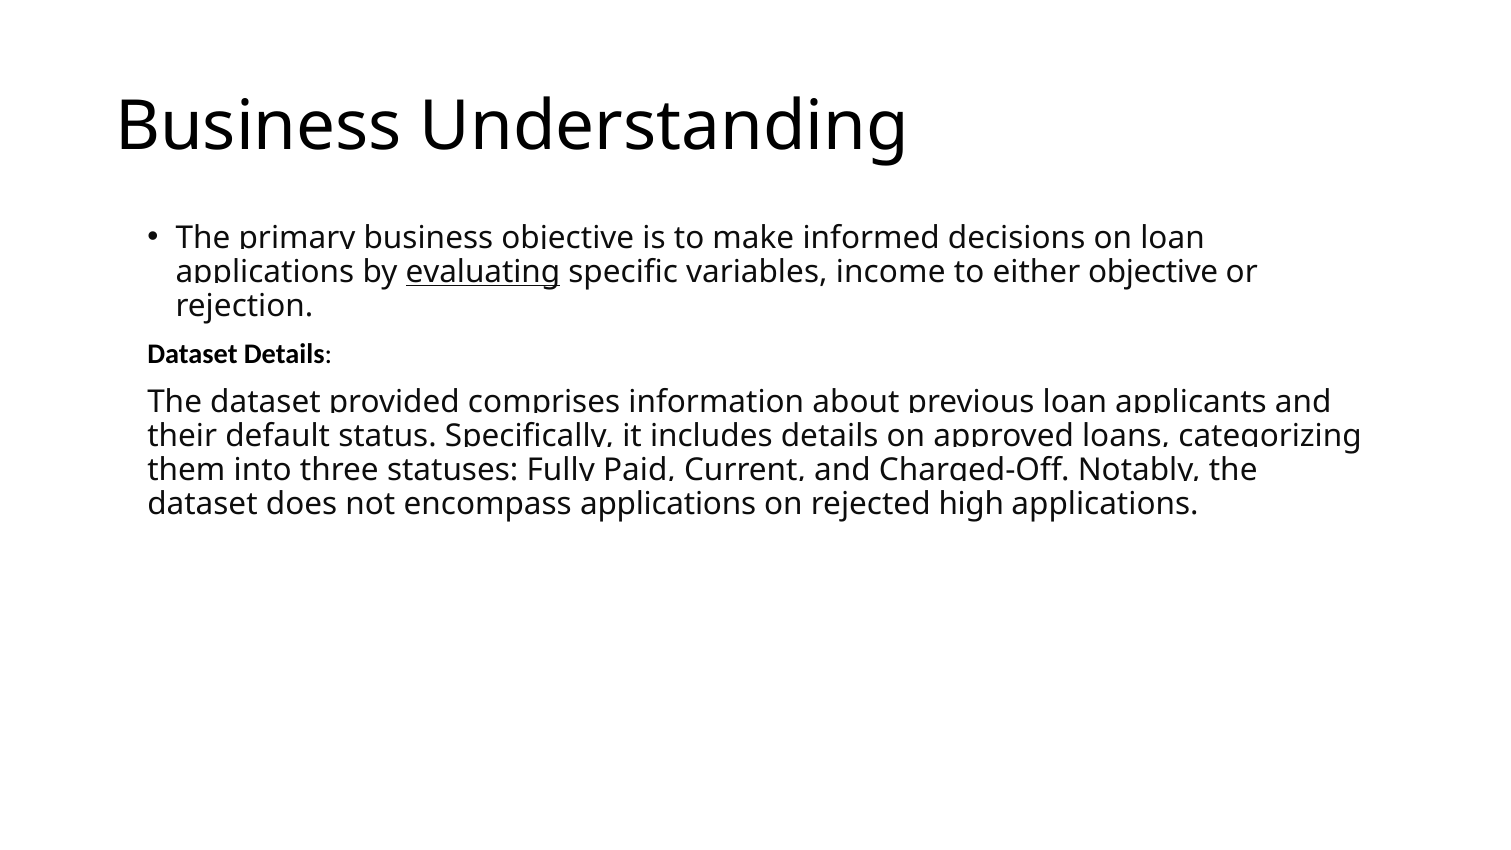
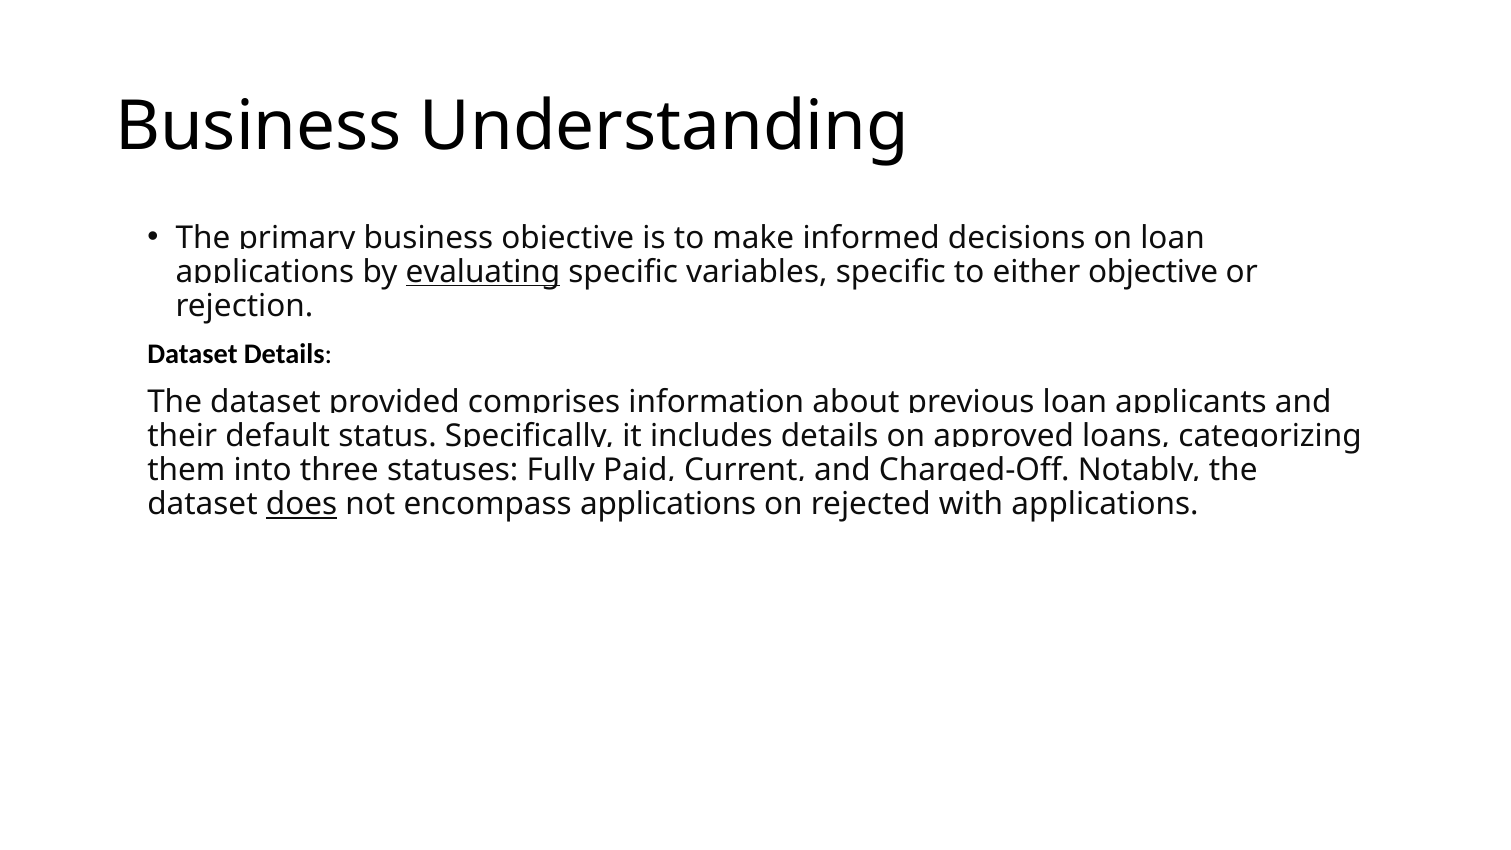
variables income: income -> specific
does underline: none -> present
high: high -> with
